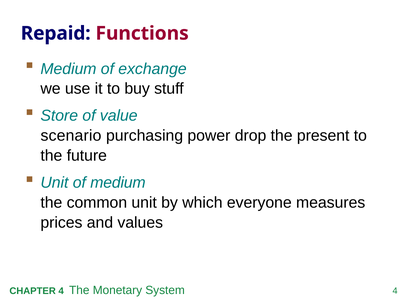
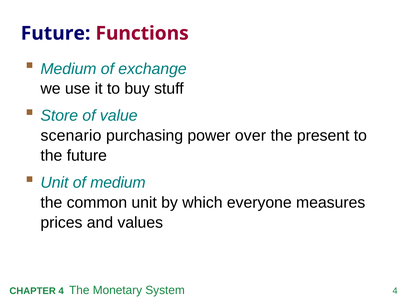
Repaid at (56, 33): Repaid -> Future
drop: drop -> over
